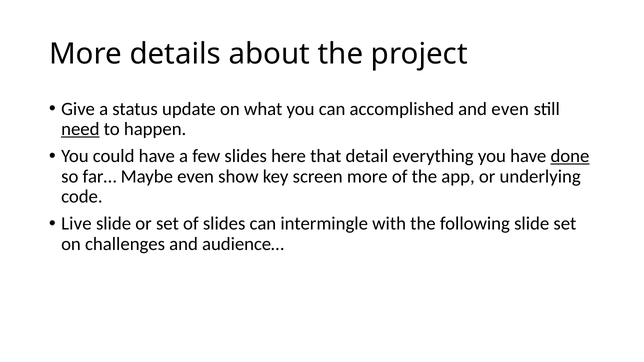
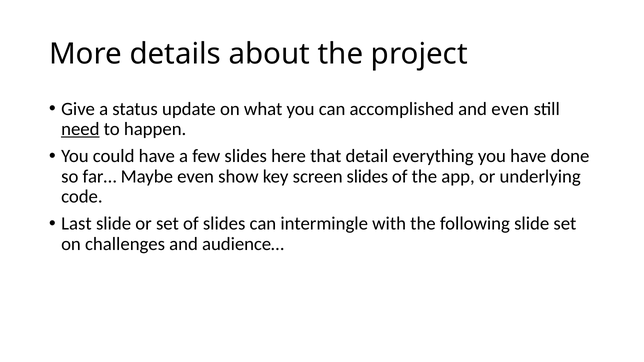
done underline: present -> none
screen more: more -> slides
Live: Live -> Last
